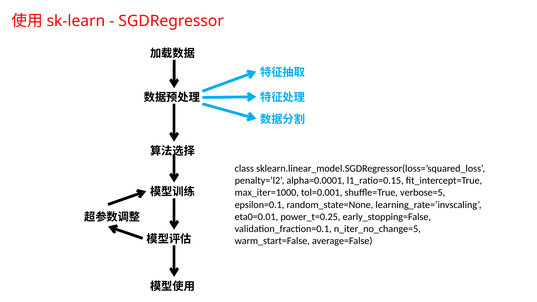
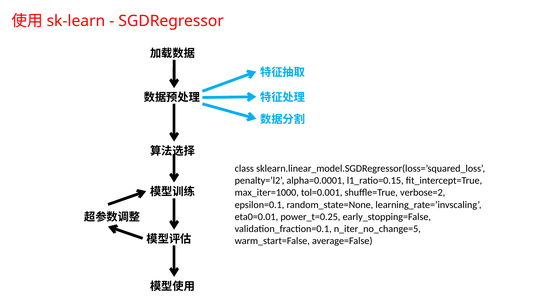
verbose=5: verbose=5 -> verbose=2
